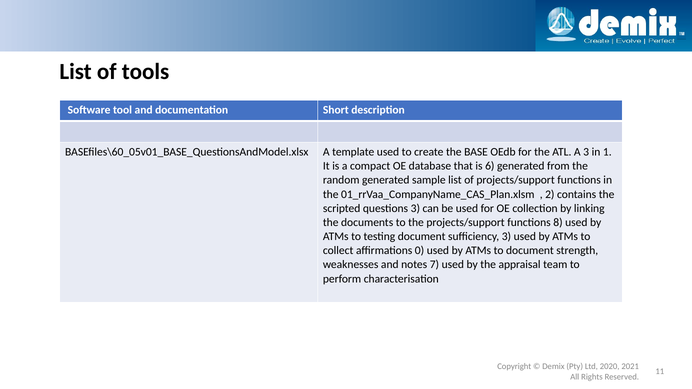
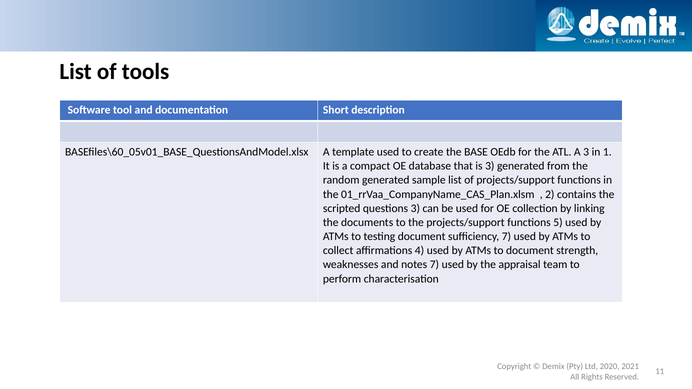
is 6: 6 -> 3
8: 8 -> 5
sufficiency 3: 3 -> 7
0: 0 -> 4
